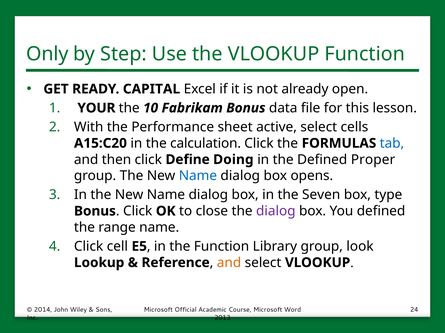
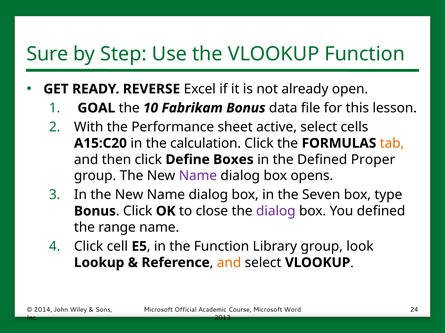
Only: Only -> Sure
CAPITAL: CAPITAL -> REVERSE
YOUR: YOUR -> GOAL
tab colour: blue -> orange
Doing: Doing -> Boxes
Name at (198, 176) colour: blue -> purple
